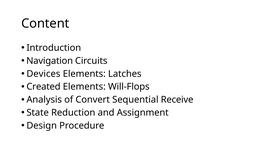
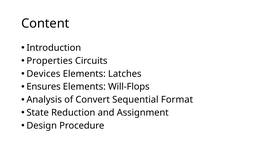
Navigation: Navigation -> Properties
Created: Created -> Ensures
Receive: Receive -> Format
